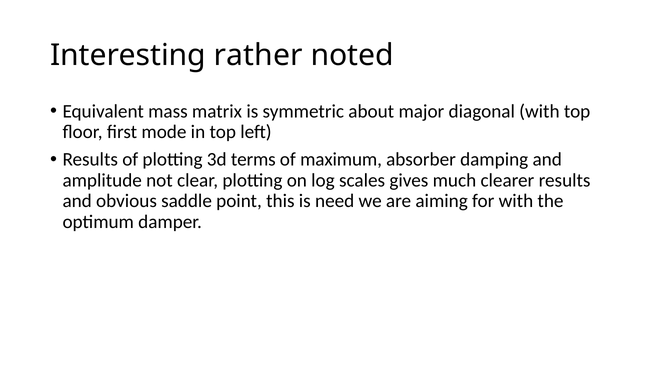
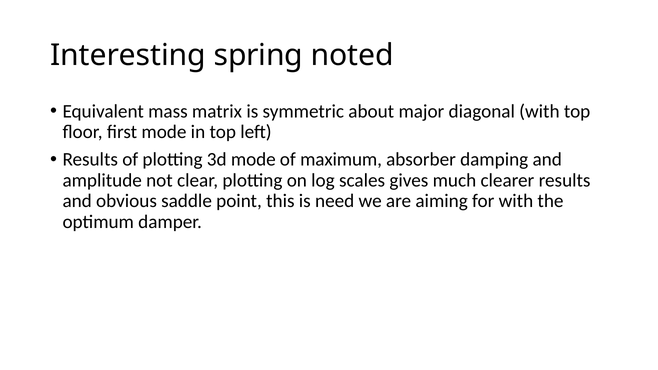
rather: rather -> spring
3d terms: terms -> mode
